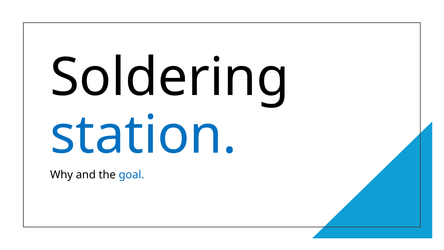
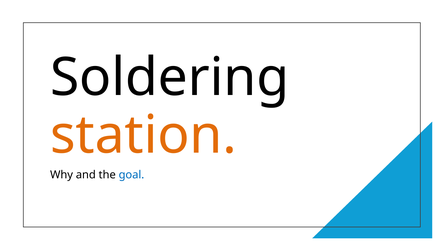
station colour: blue -> orange
